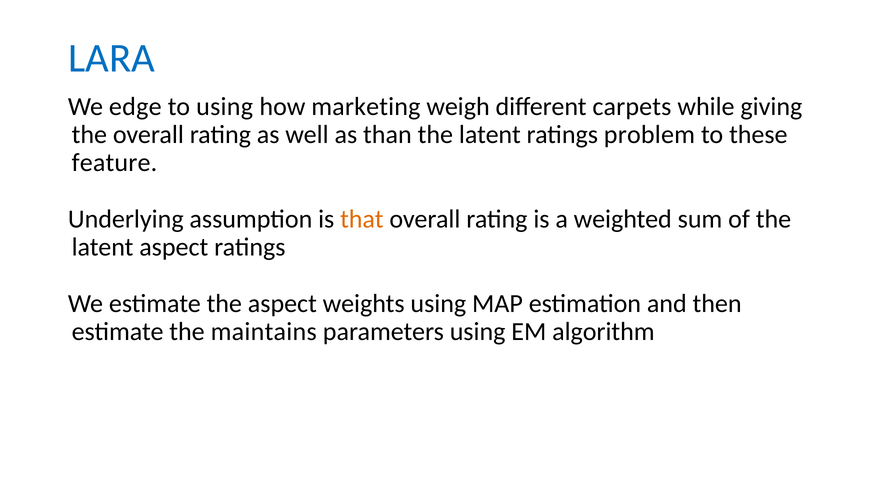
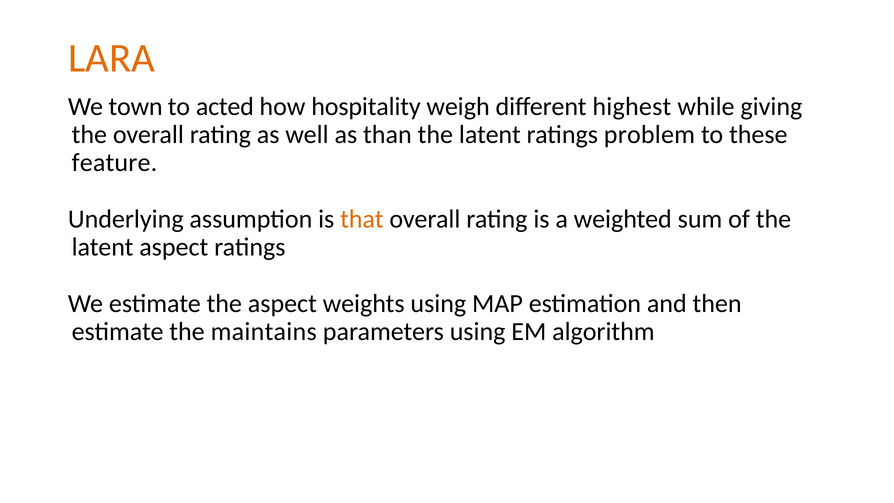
LARA colour: blue -> orange
edge: edge -> town
to using: using -> acted
marketing: marketing -> hospitality
carpets: carpets -> highest
